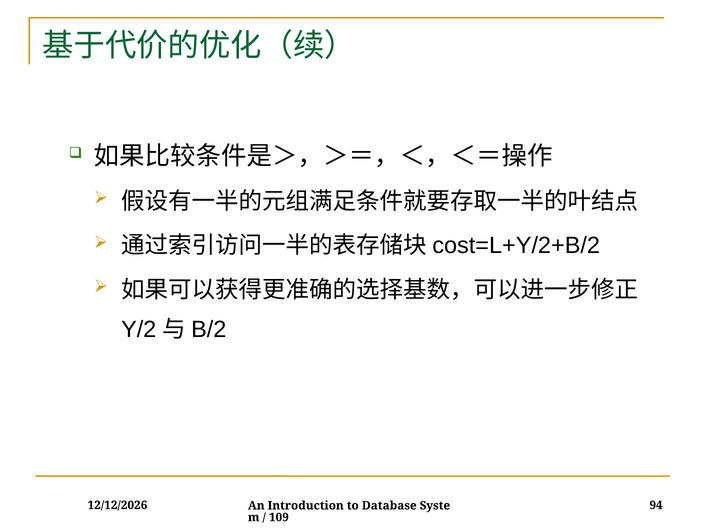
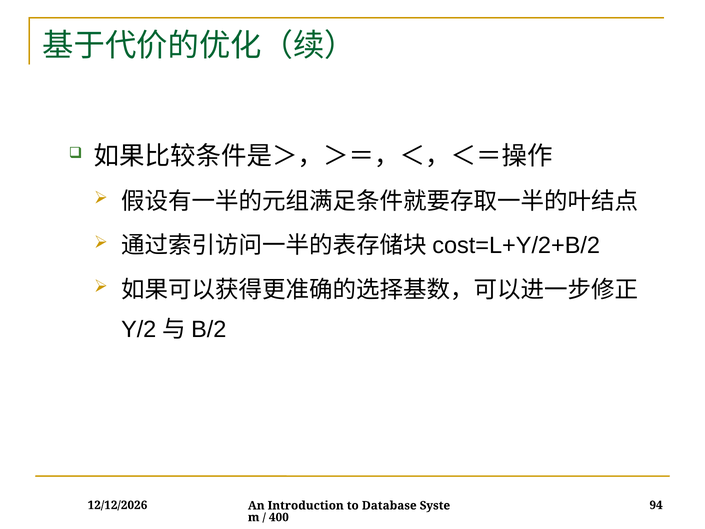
109: 109 -> 400
